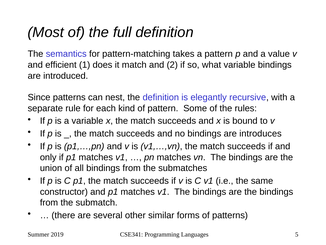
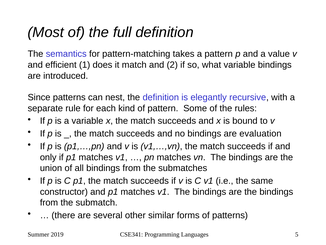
introduces: introduces -> evaluation
